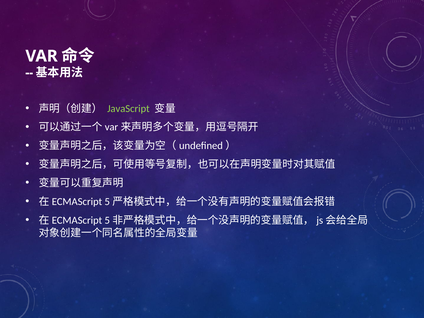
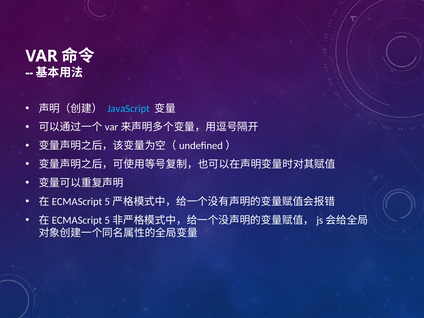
JavaScript colour: light green -> light blue
